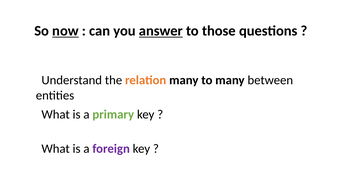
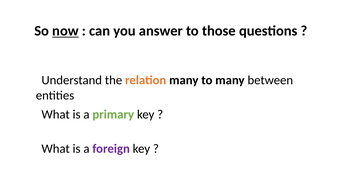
answer underline: present -> none
